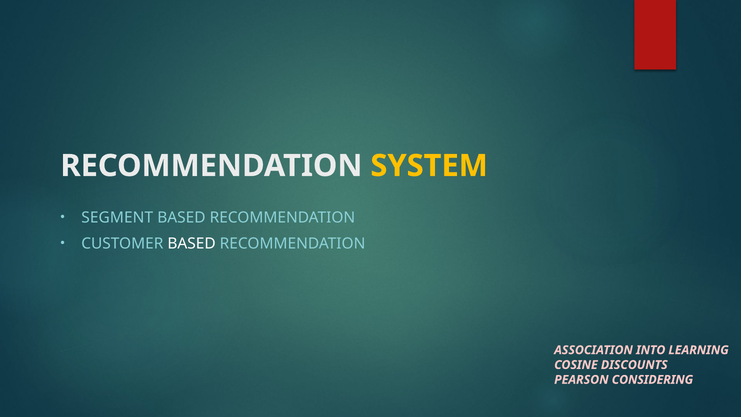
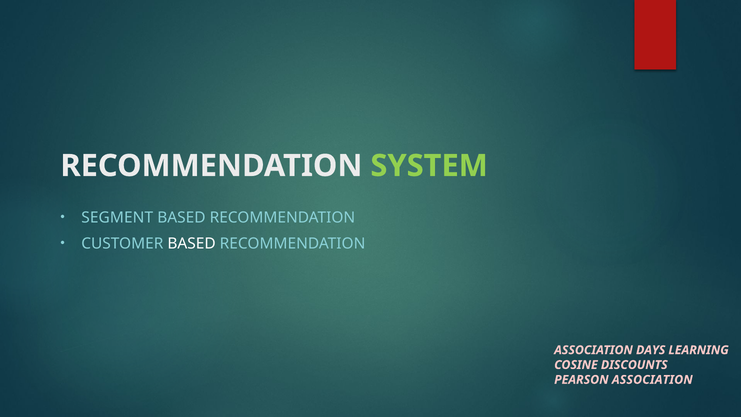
SYSTEM colour: yellow -> light green
INTO: INTO -> DAYS
PEARSON CONSIDERING: CONSIDERING -> ASSOCIATION
